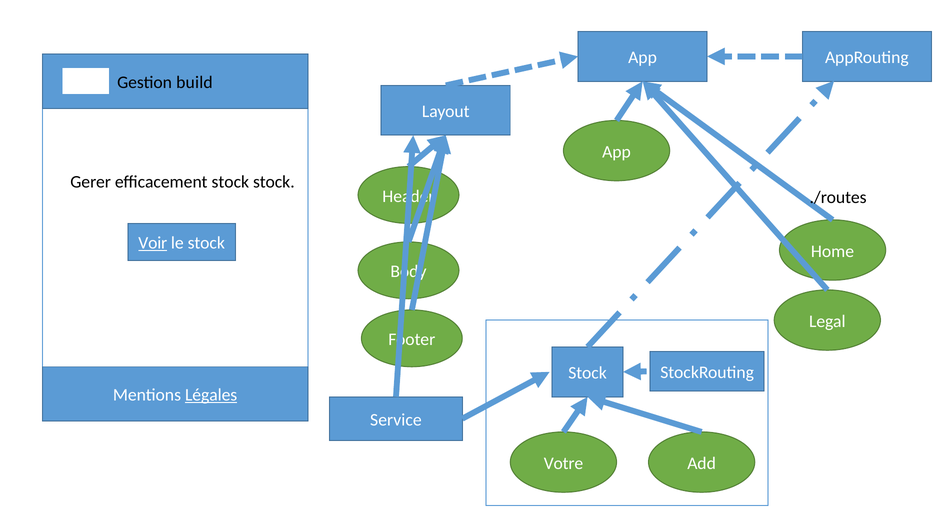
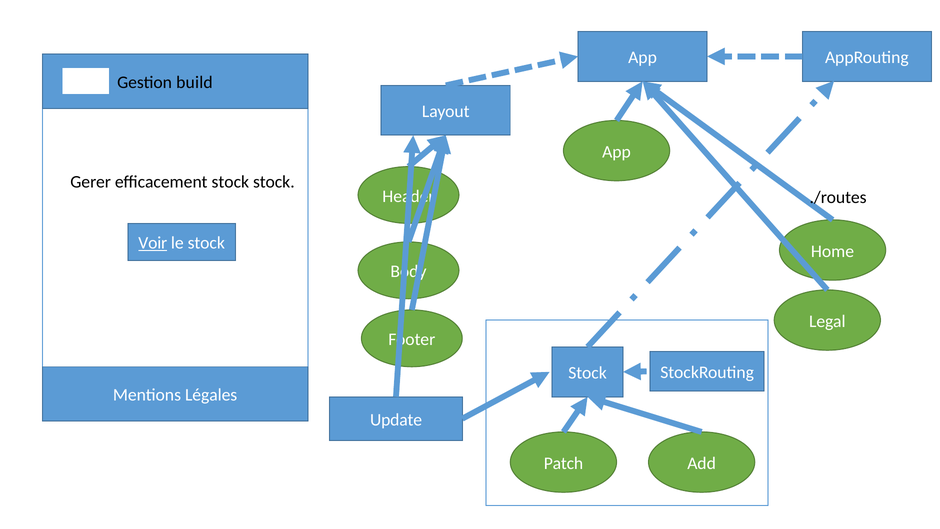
Légales underline: present -> none
Service: Service -> Update
Votre: Votre -> Patch
